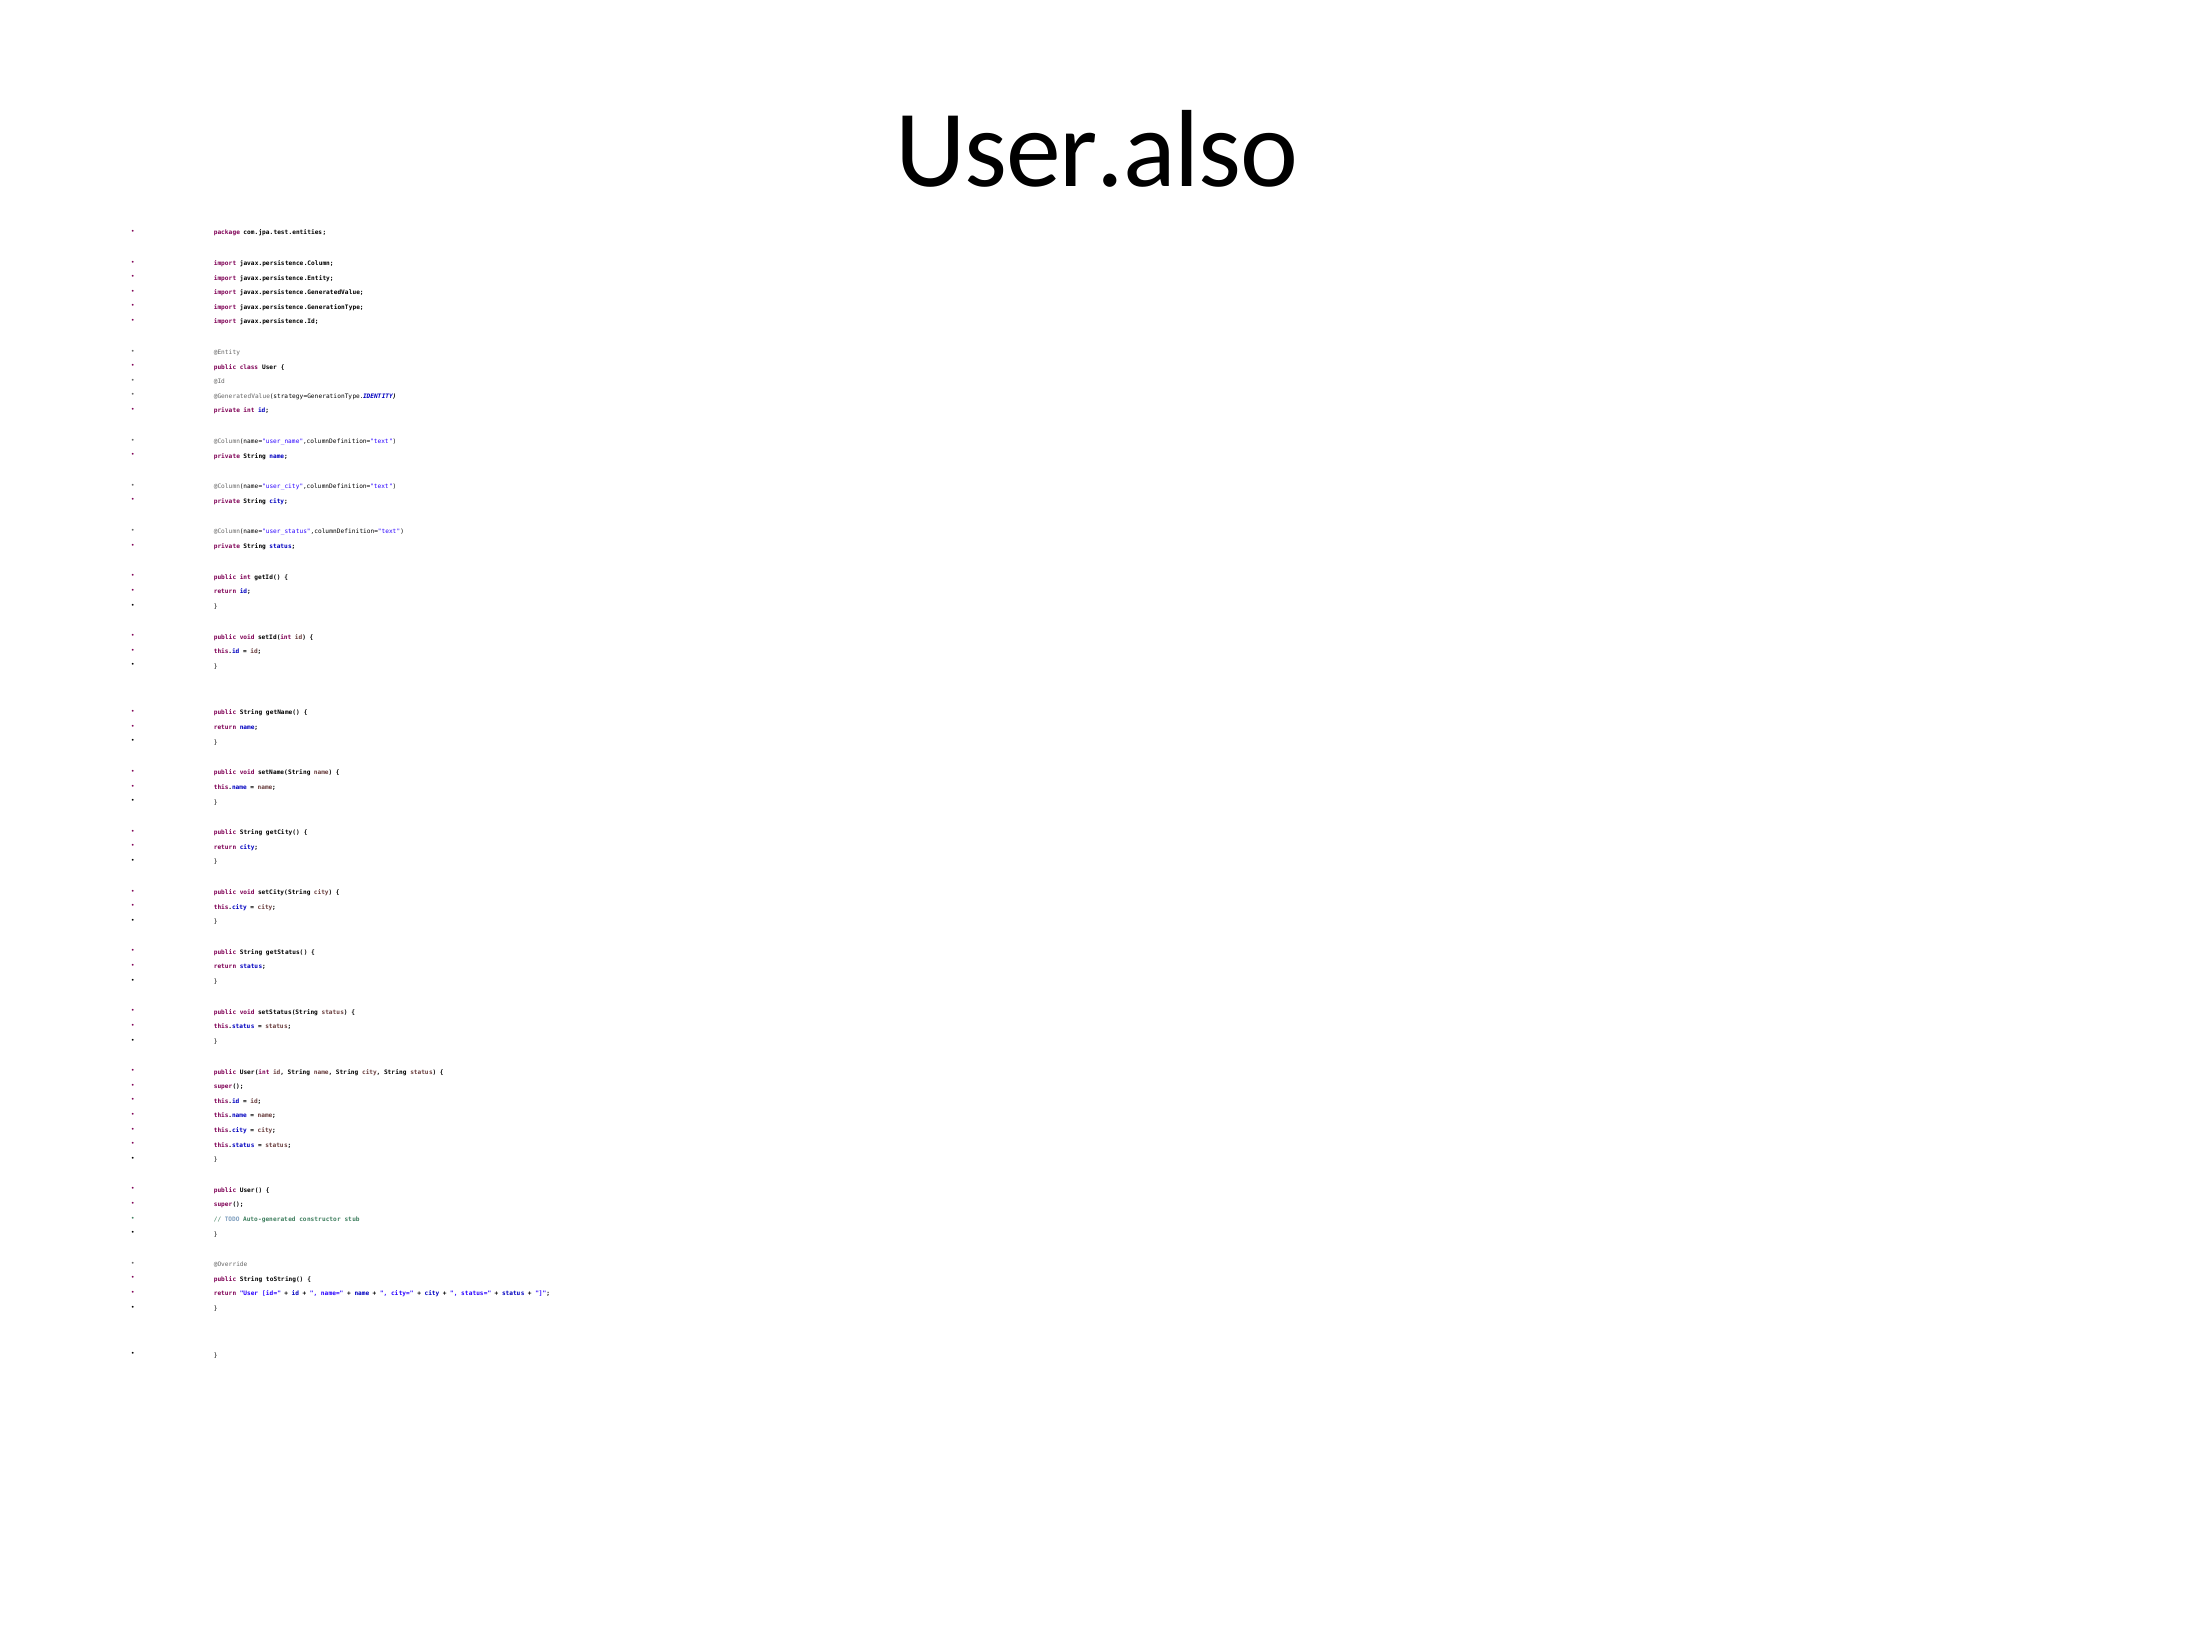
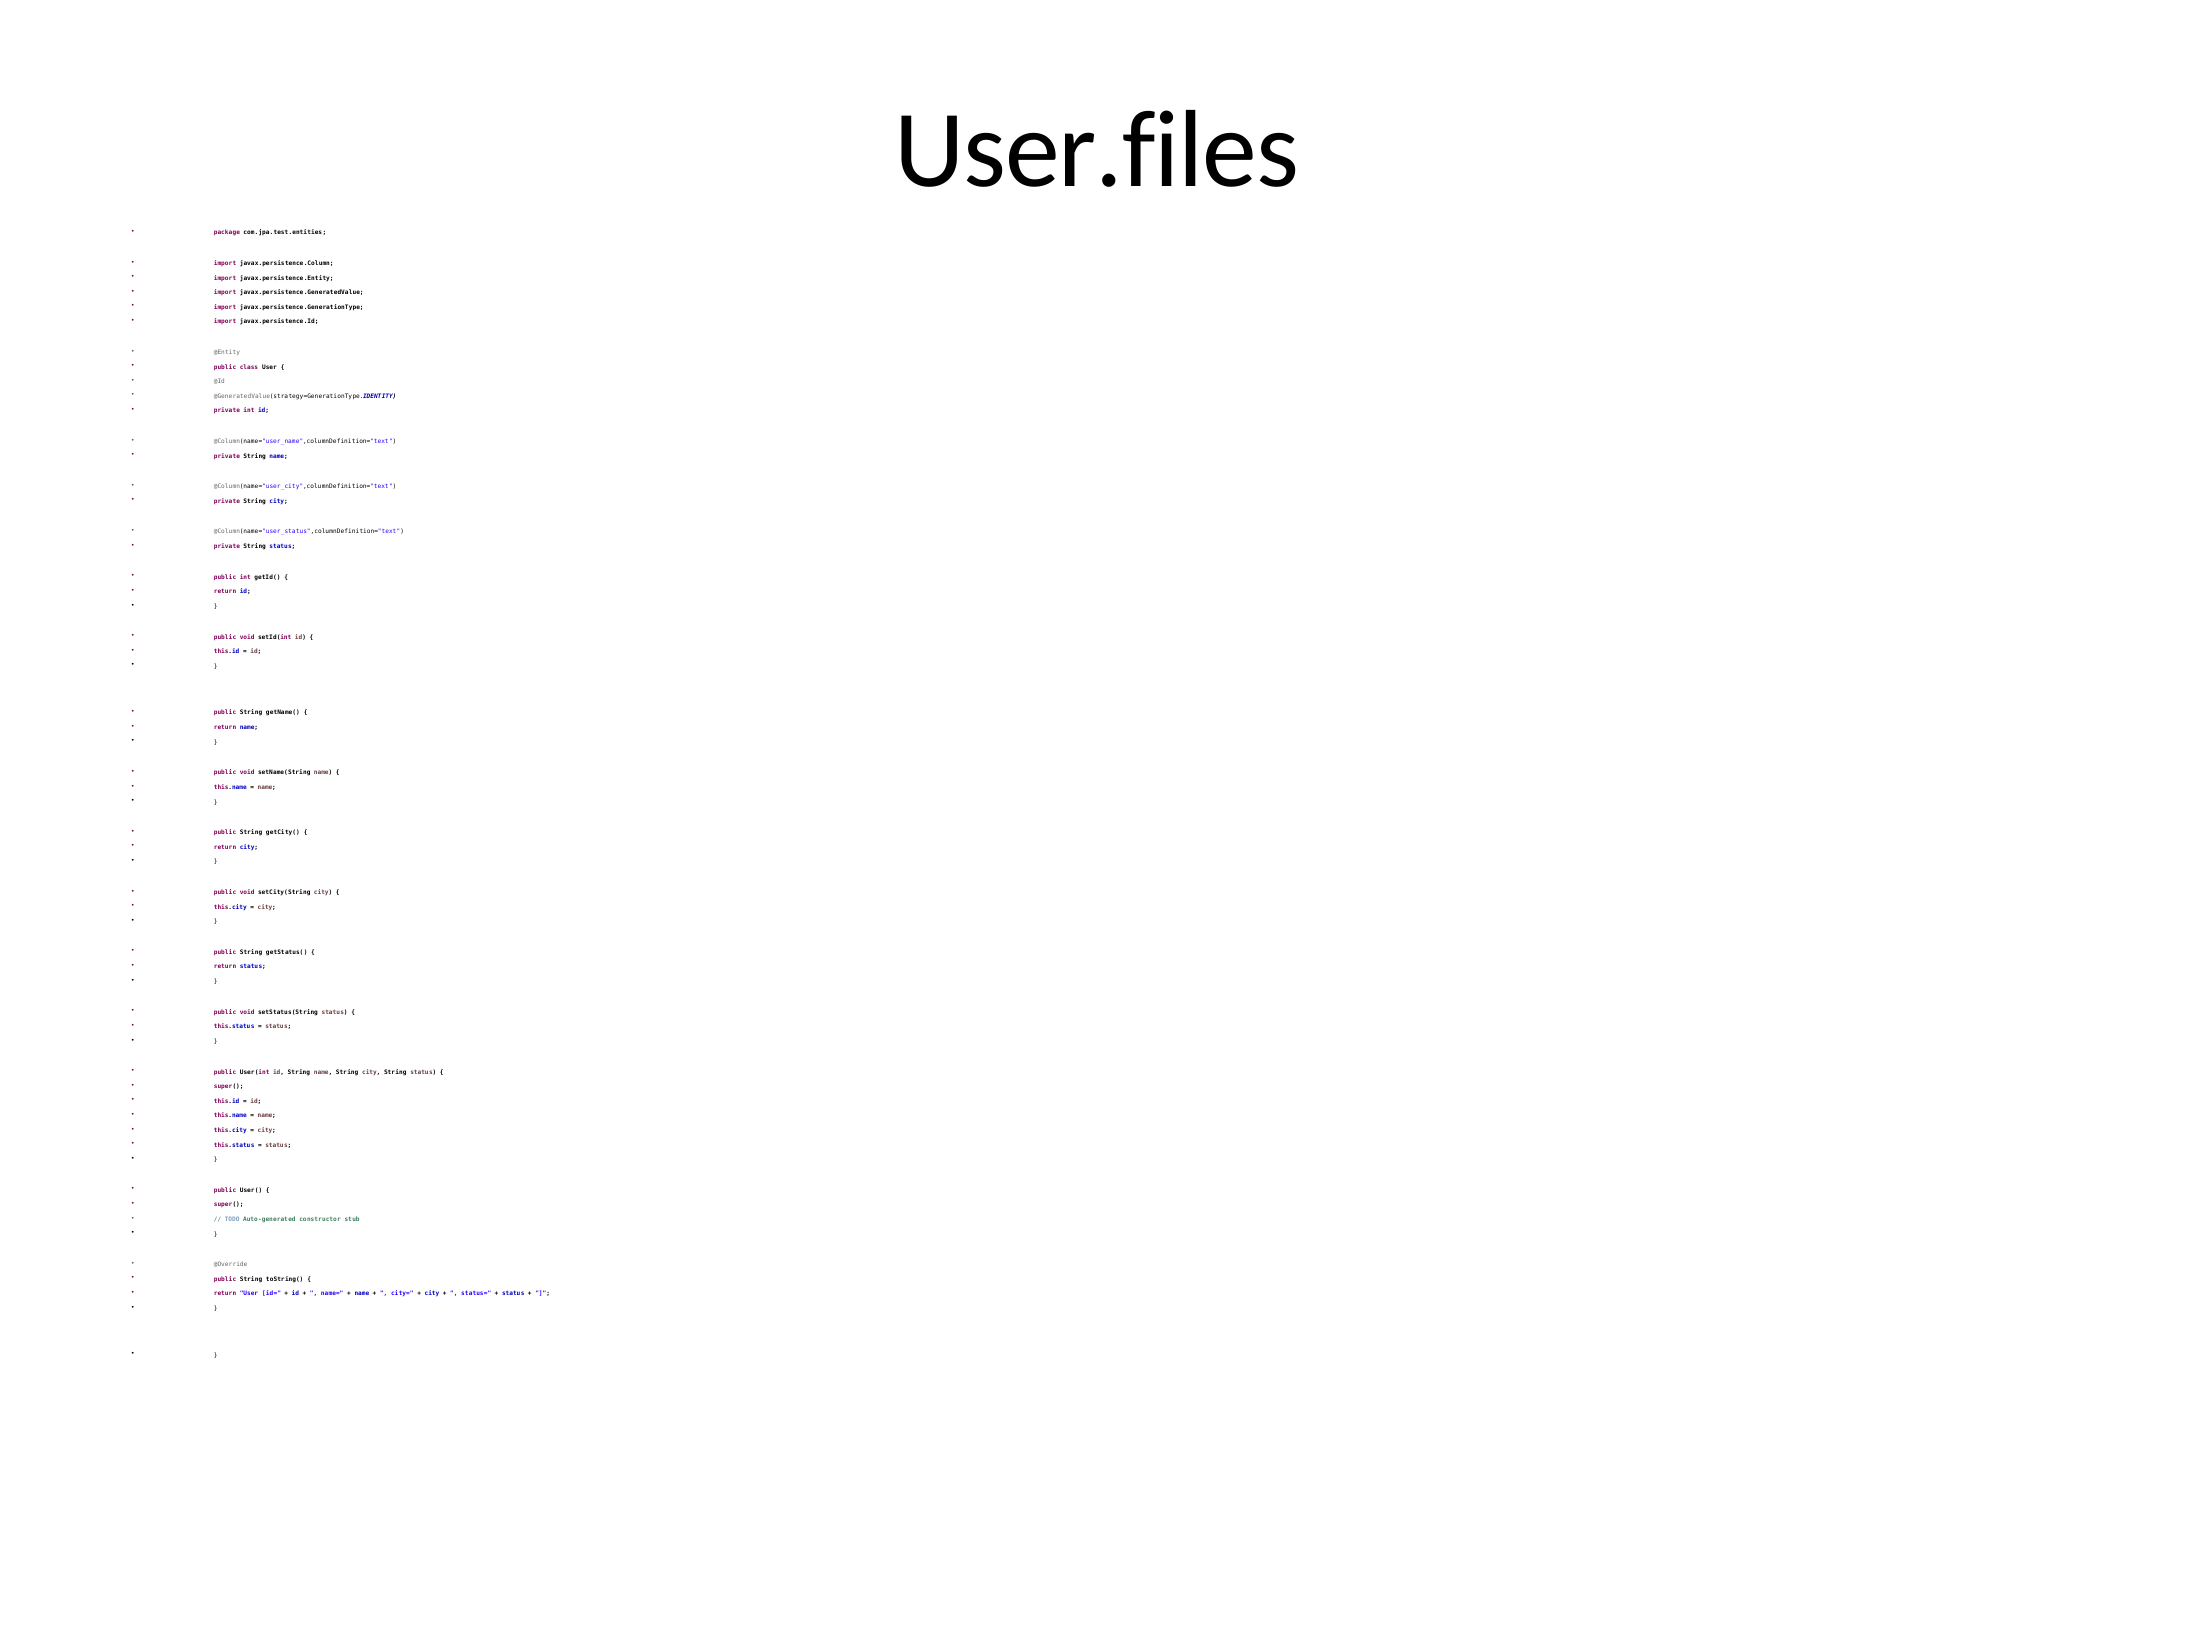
User.also: User.also -> User.files
